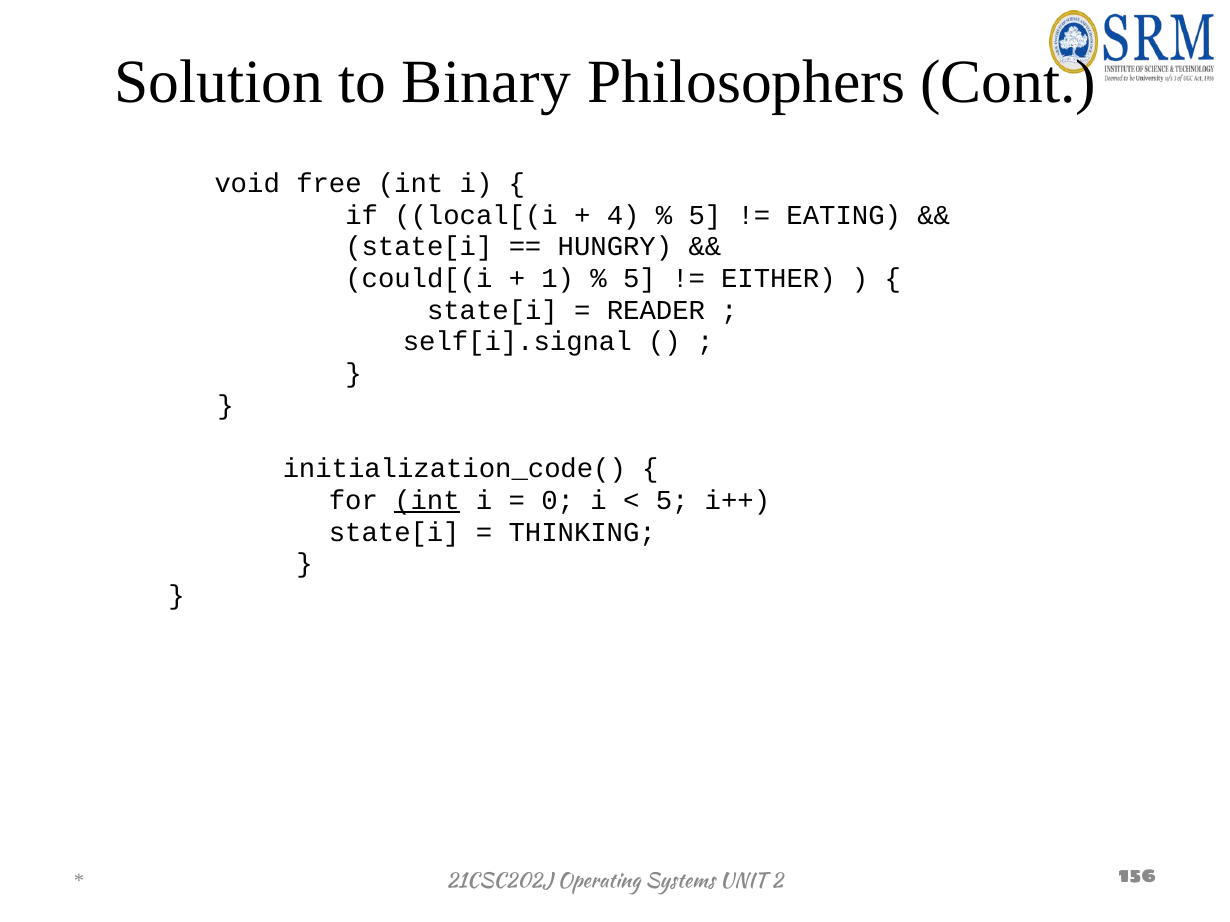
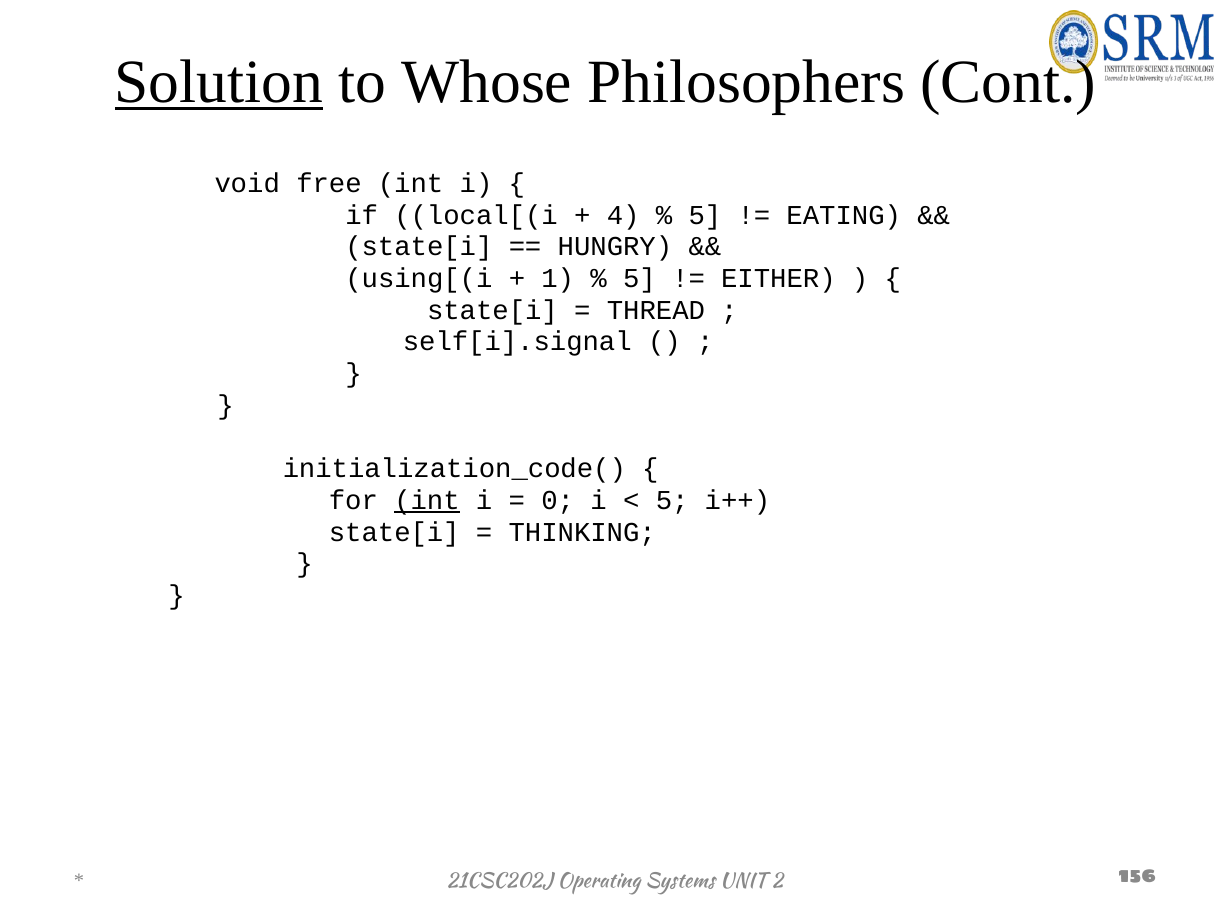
Solution underline: none -> present
Binary: Binary -> Whose
could[(i: could[(i -> using[(i
READER: READER -> THREAD
